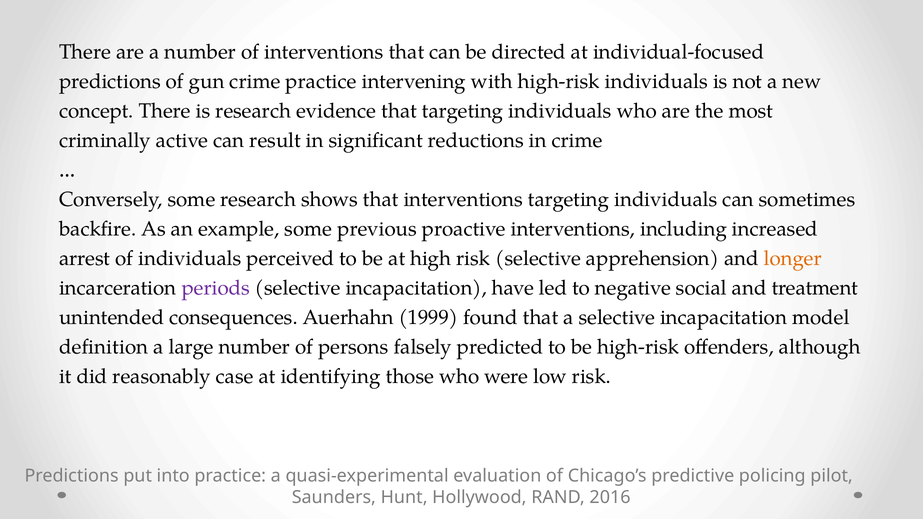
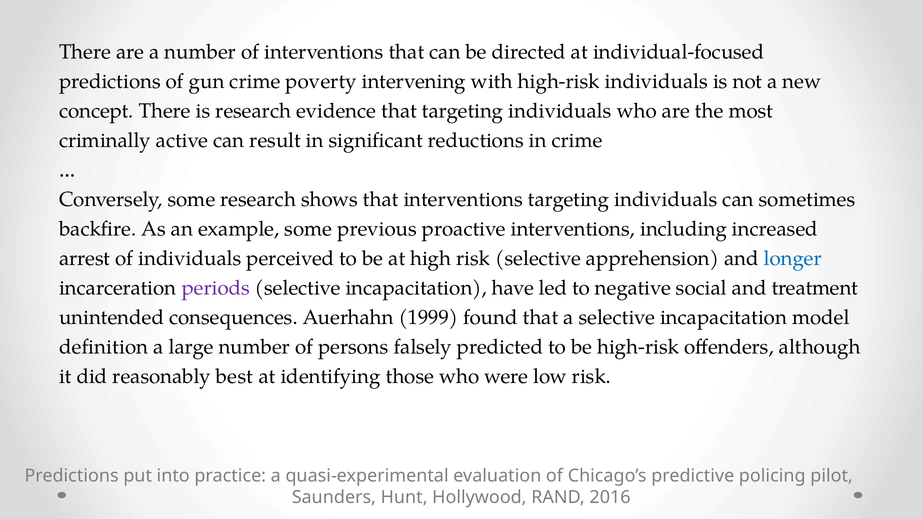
crime practice: practice -> poverty
longer colour: orange -> blue
case: case -> best
